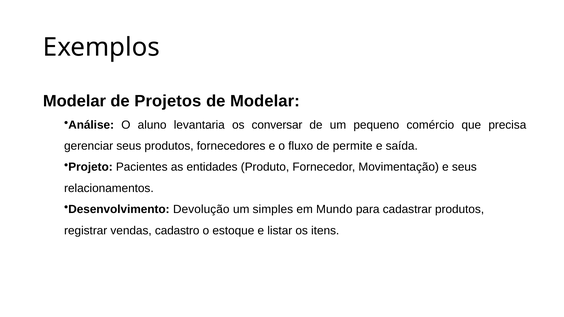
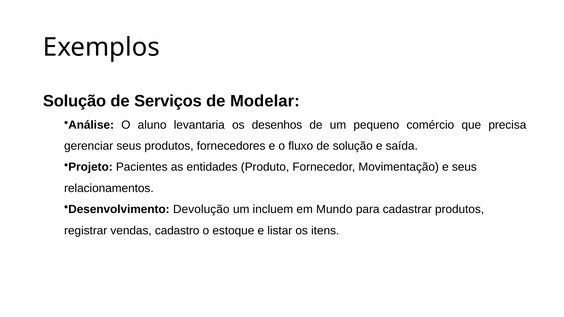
Modelar at (74, 101): Modelar -> Solução
Projetos: Projetos -> Serviços
conversar: conversar -> desenhos
de permite: permite -> solução
simples: simples -> incluem
